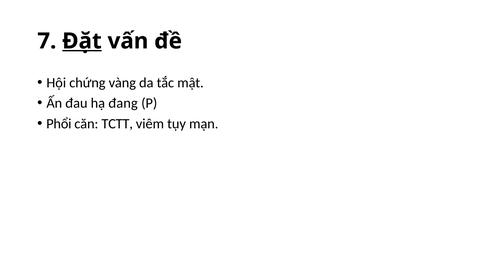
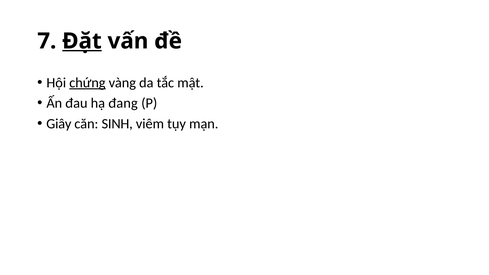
chứng underline: none -> present
Phổi: Phổi -> Giây
TCTT: TCTT -> SINH
